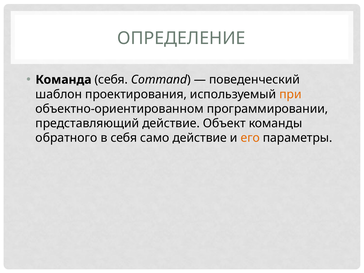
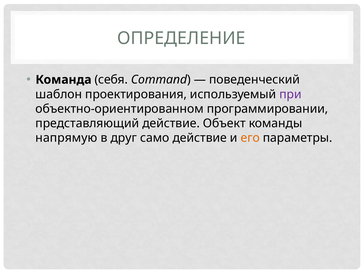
при colour: orange -> purple
обратного: обратного -> напрямую
в себя: себя -> друг
